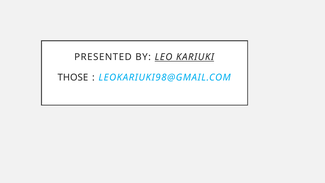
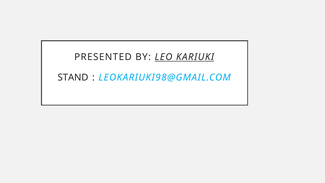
THOSE: THOSE -> STAND
